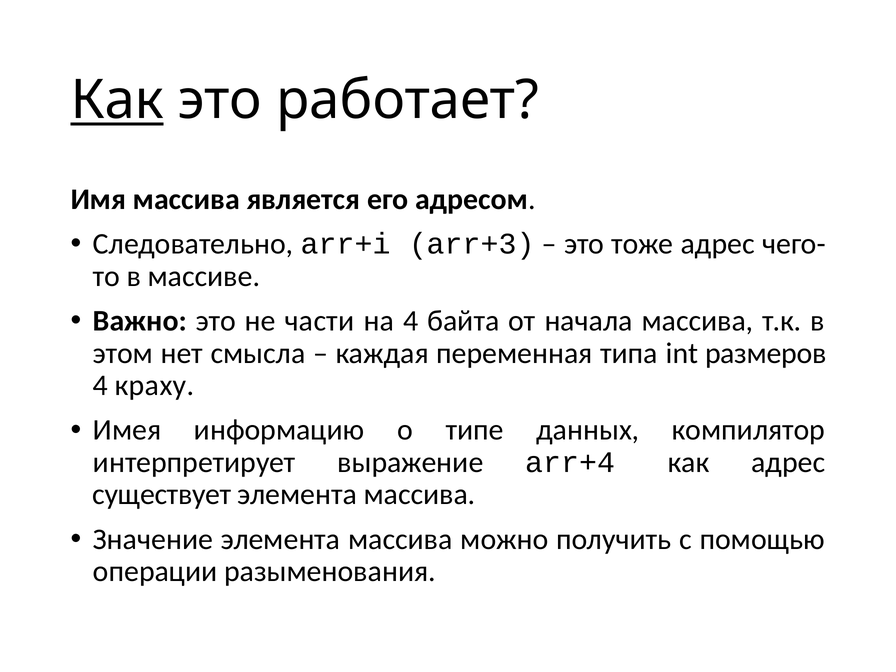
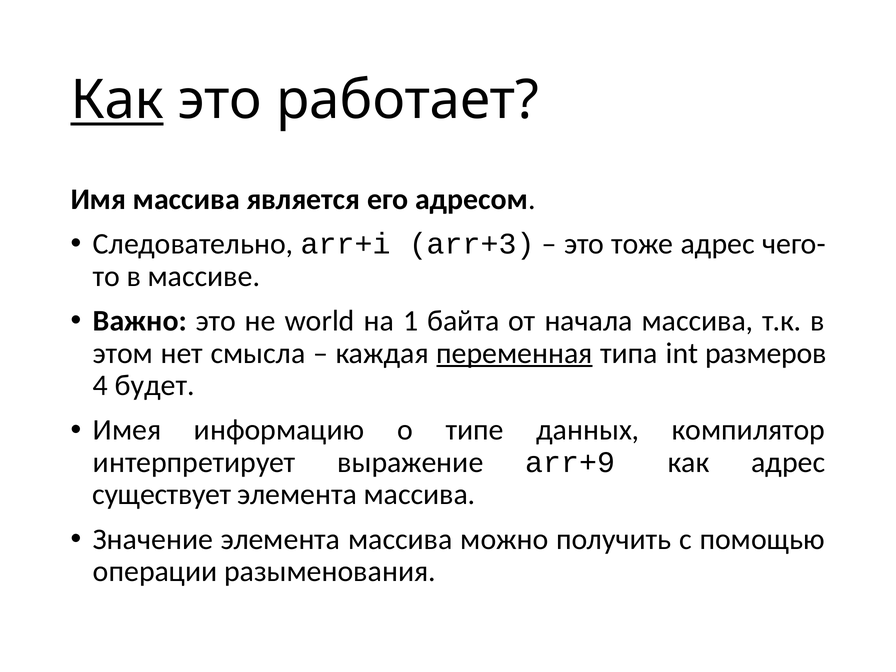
части: части -> world
на 4: 4 -> 1
переменная underline: none -> present
краху: краху -> будет
arr+4: arr+4 -> arr+9
